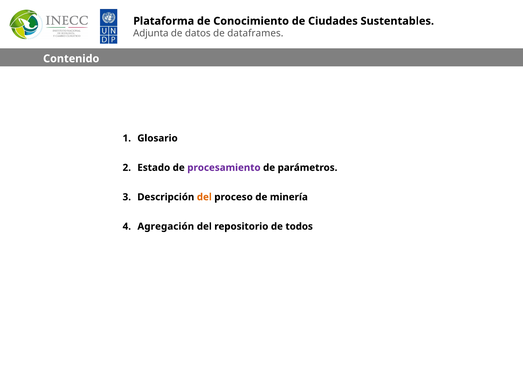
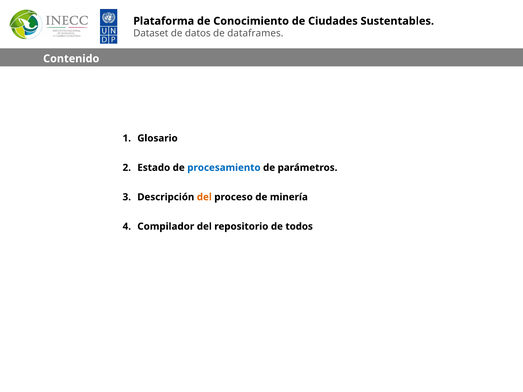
Adjunta: Adjunta -> Dataset
procesamiento colour: purple -> blue
Agregación: Agregación -> Compilador
